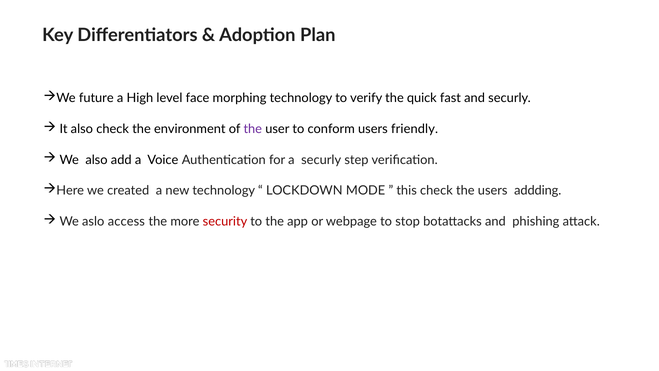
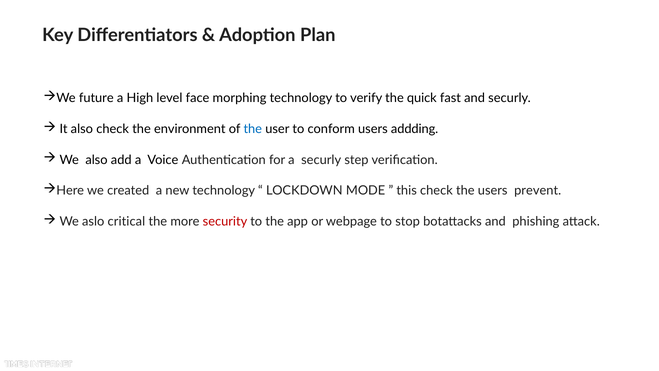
the at (253, 129) colour: purple -> blue
friendly: friendly -> addding
addding: addding -> prevent
access: access -> critical
